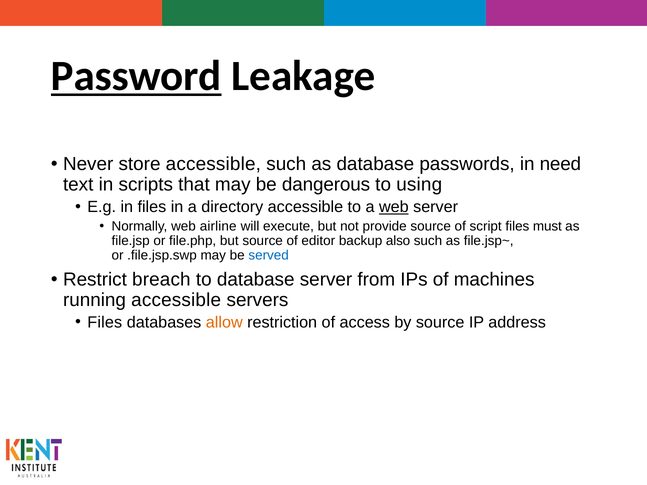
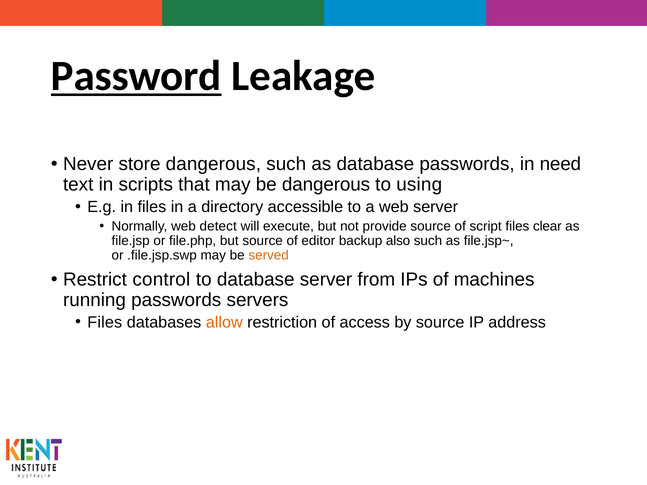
store accessible: accessible -> dangerous
web at (394, 207) underline: present -> none
airline: airline -> detect
must: must -> clear
served colour: blue -> orange
breach: breach -> control
running accessible: accessible -> passwords
